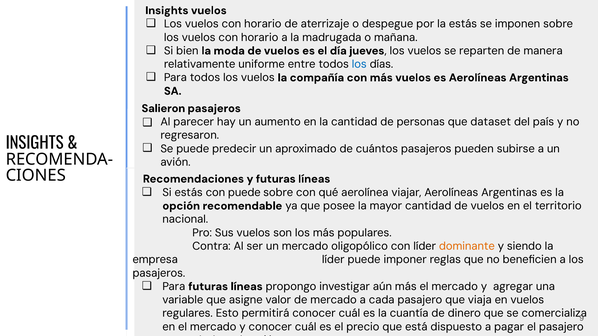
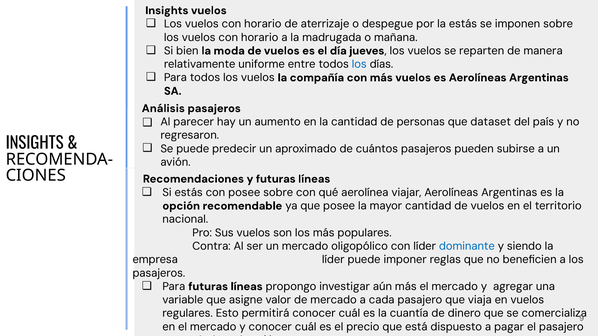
Salieron: Salieron -> Análisis
con puede: puede -> posee
dominante colour: orange -> blue
